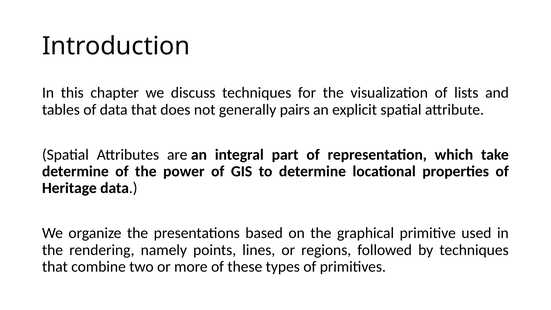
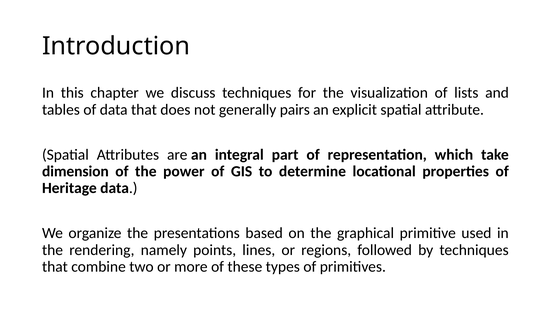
determine at (75, 171): determine -> dimension
